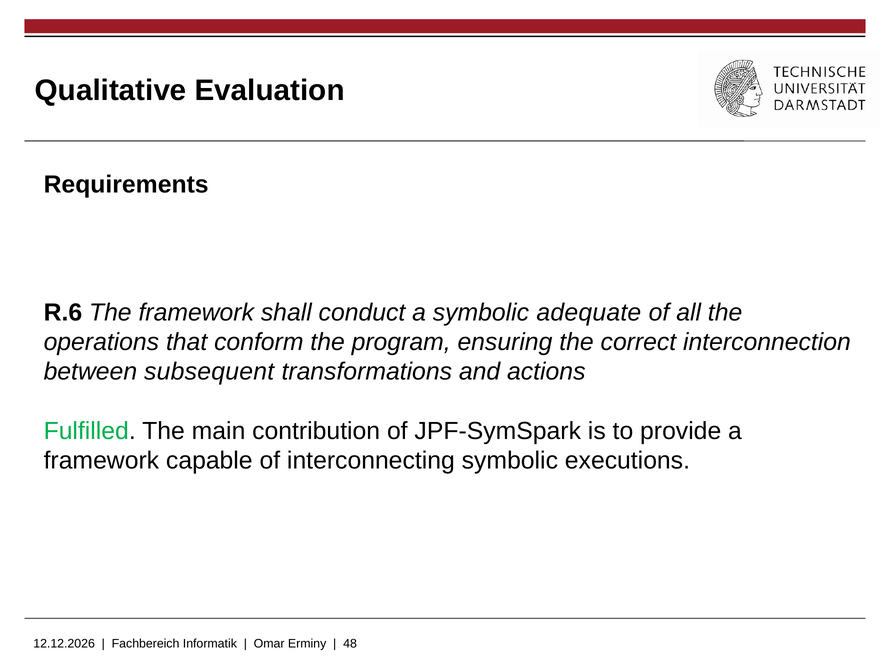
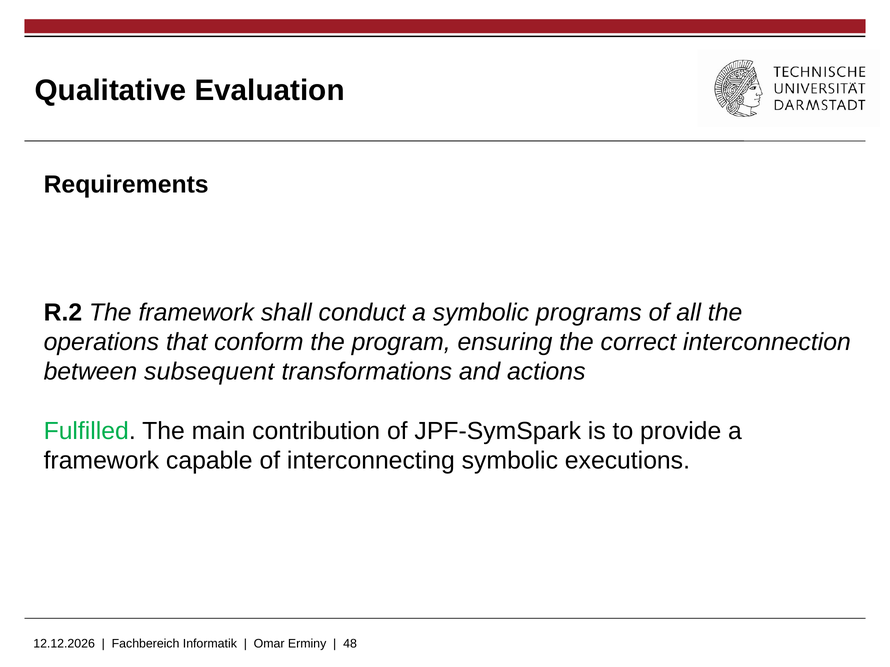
R.6: R.6 -> R.2
adequate: adequate -> programs
